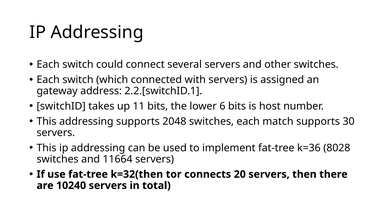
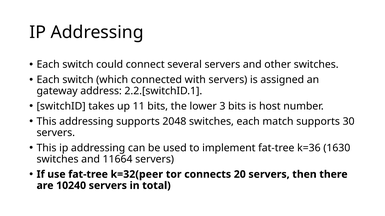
6: 6 -> 3
8028: 8028 -> 1630
k=32(then: k=32(then -> k=32(peer
